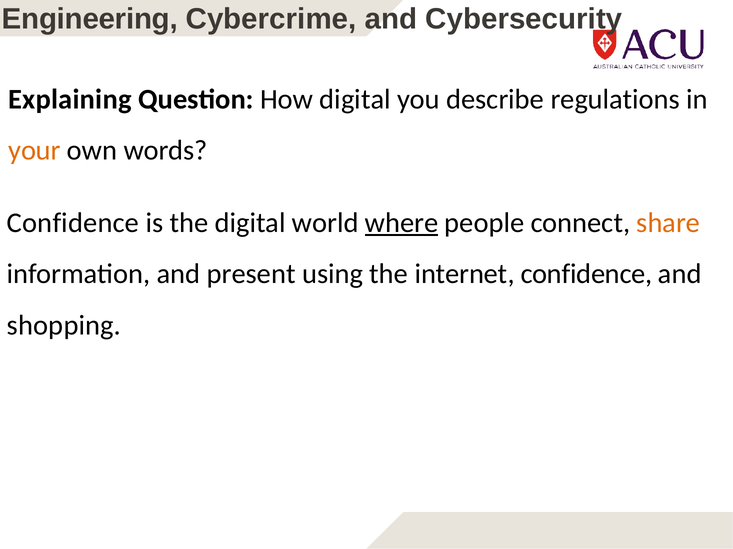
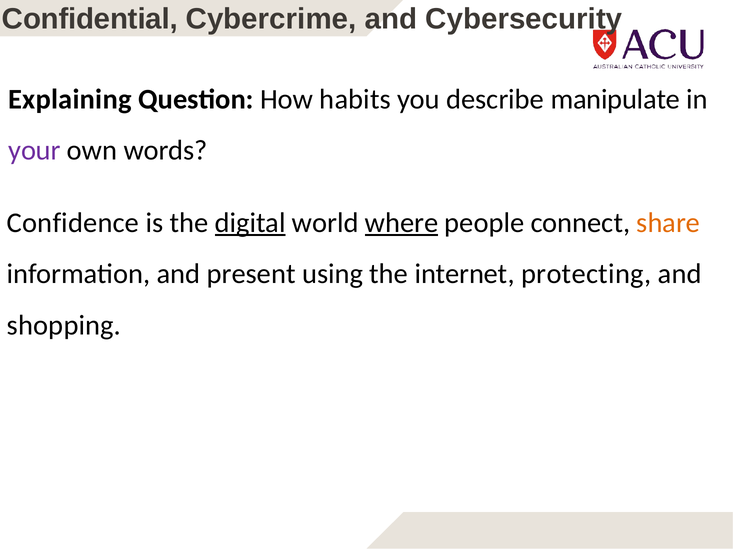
Engineering: Engineering -> Confidential
How digital: digital -> habits
regulations: regulations -> manipulate
your colour: orange -> purple
digital at (250, 223) underline: none -> present
internet confidence: confidence -> protecting
